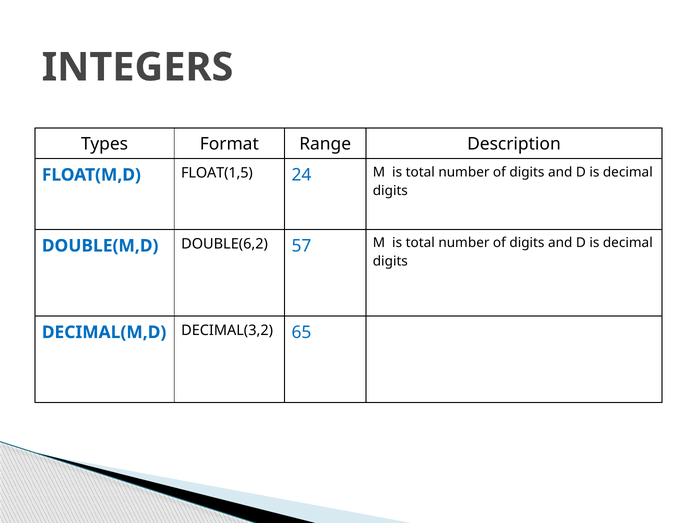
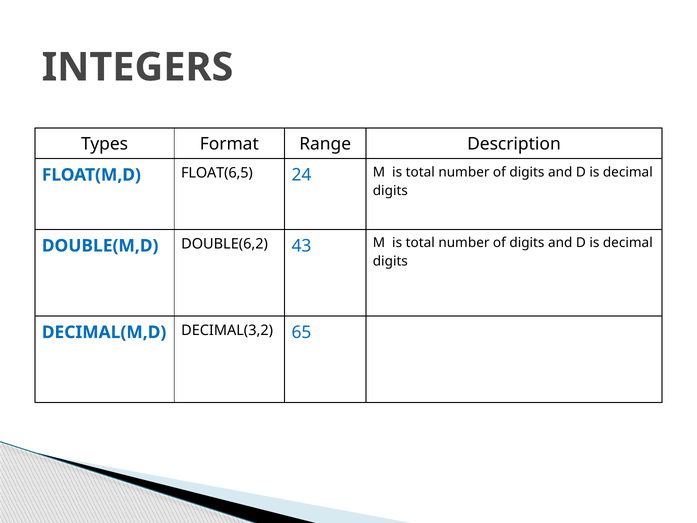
FLOAT(1,5: FLOAT(1,5 -> FLOAT(6,5
57: 57 -> 43
